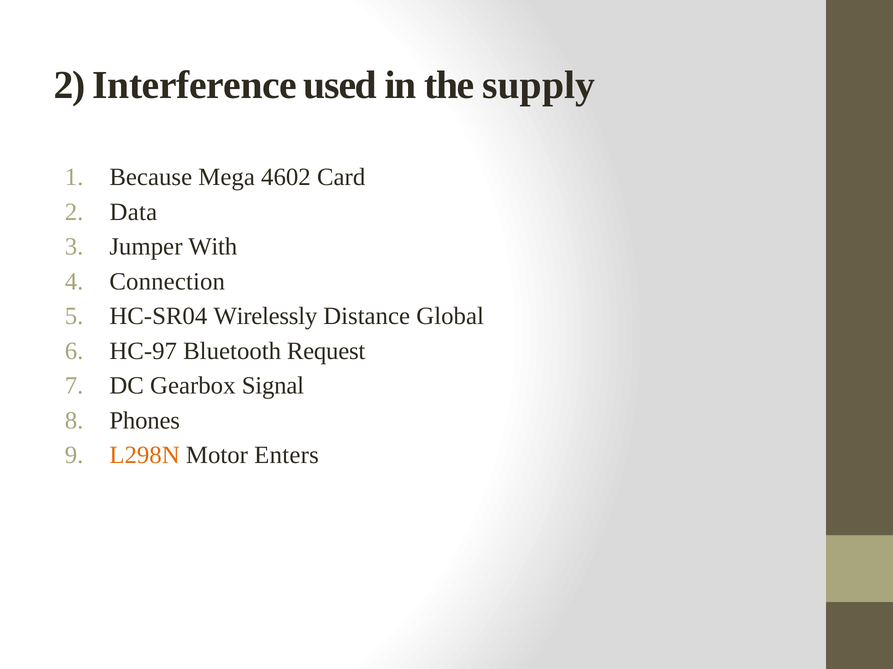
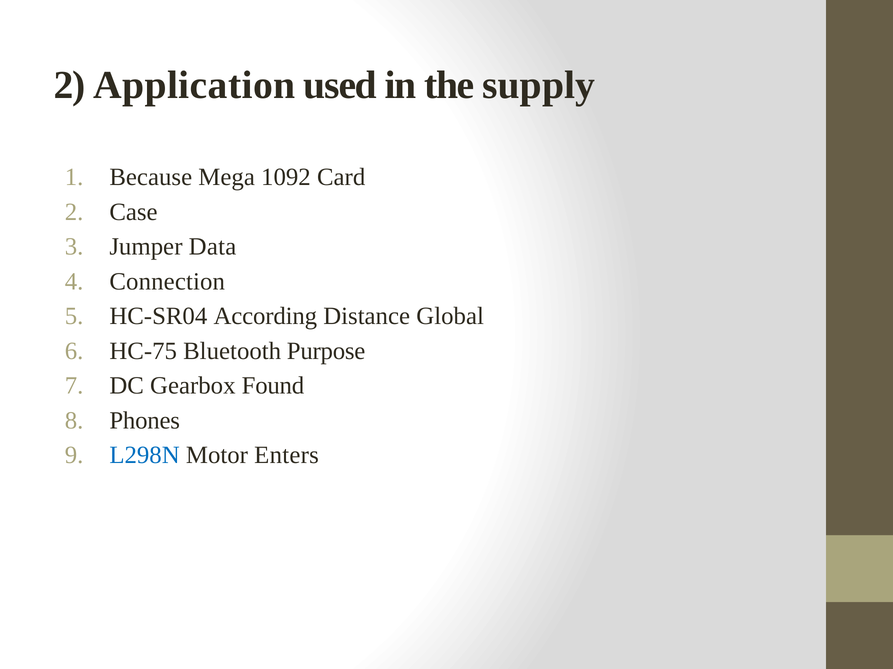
Interference: Interference -> Application
4602: 4602 -> 1092
Data: Data -> Case
With: With -> Data
Wirelessly: Wirelessly -> According
HC-97: HC-97 -> HC-75
Request: Request -> Purpose
Signal: Signal -> Found
L298N colour: orange -> blue
